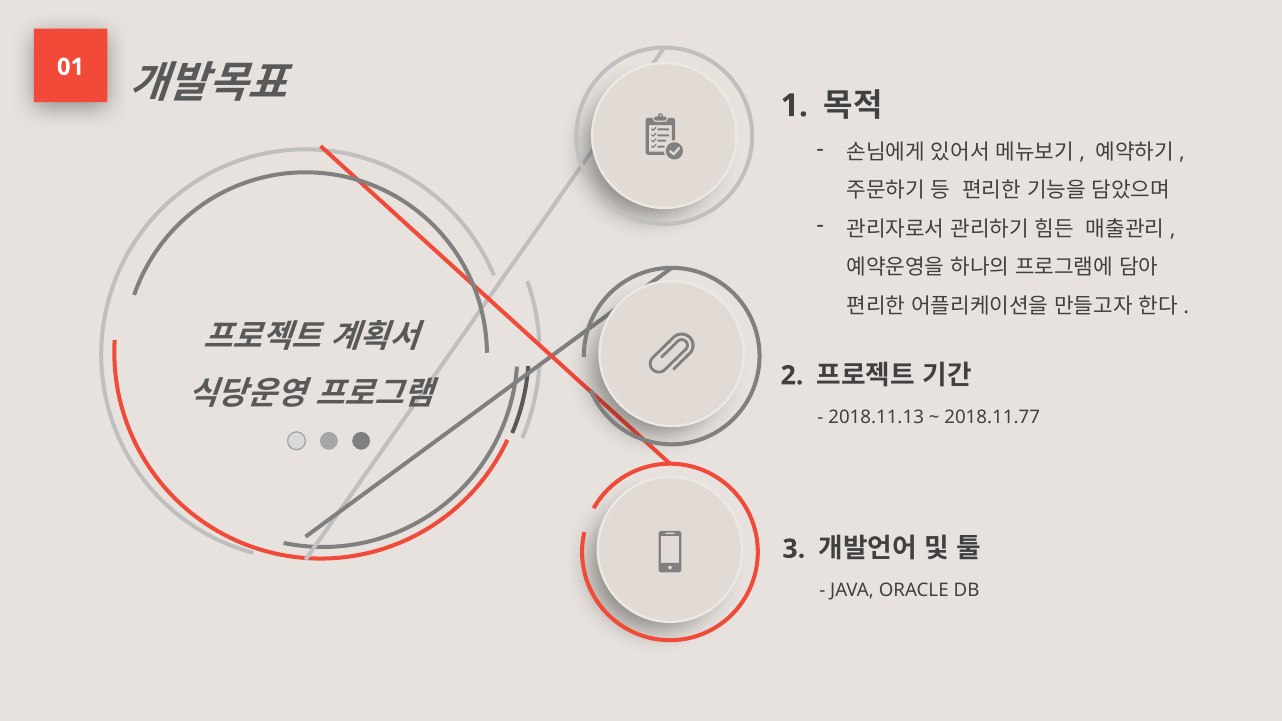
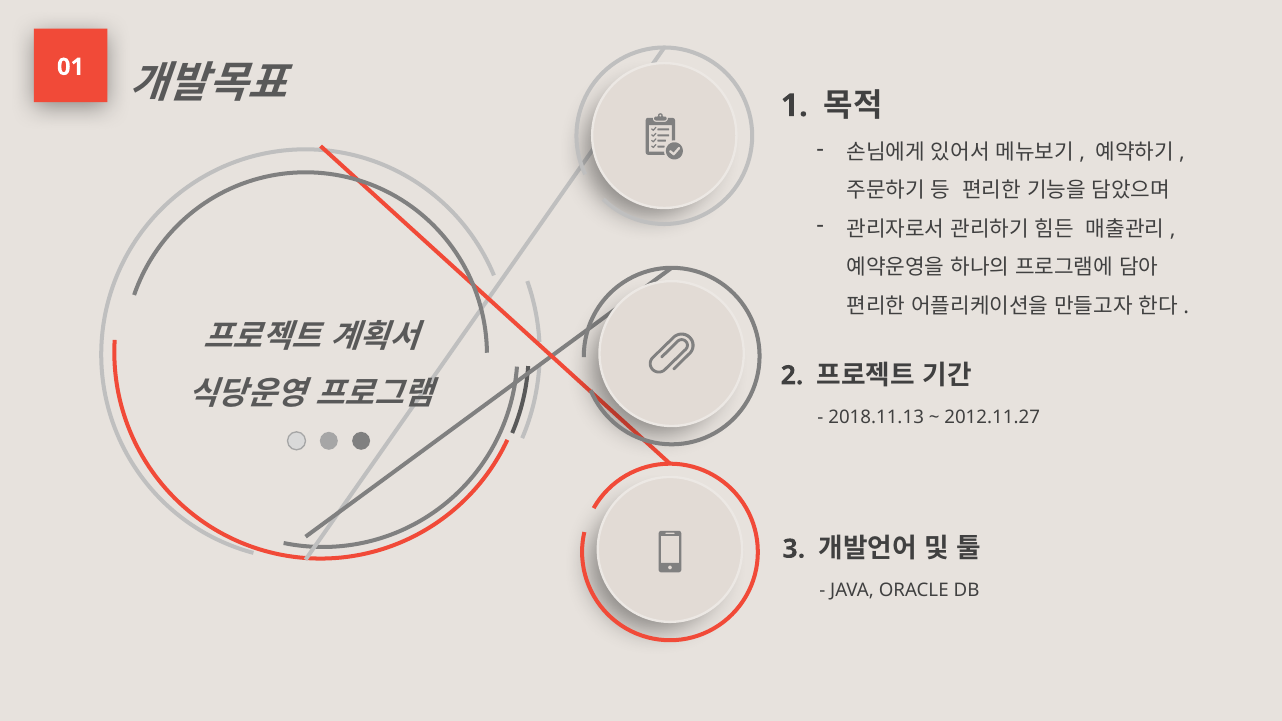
2018.11.77: 2018.11.77 -> 2012.11.27
